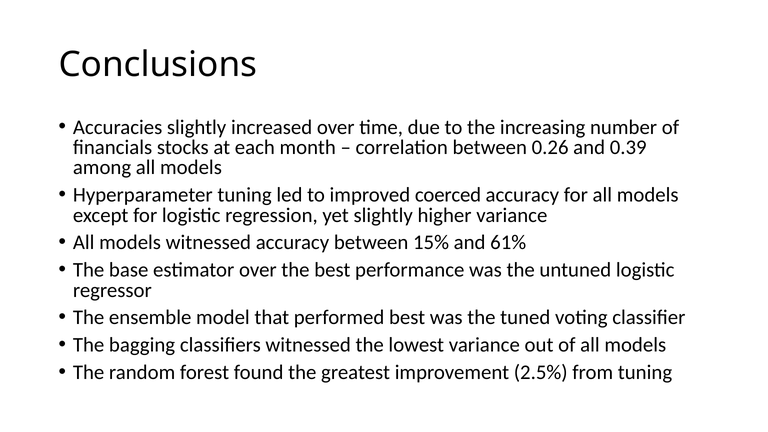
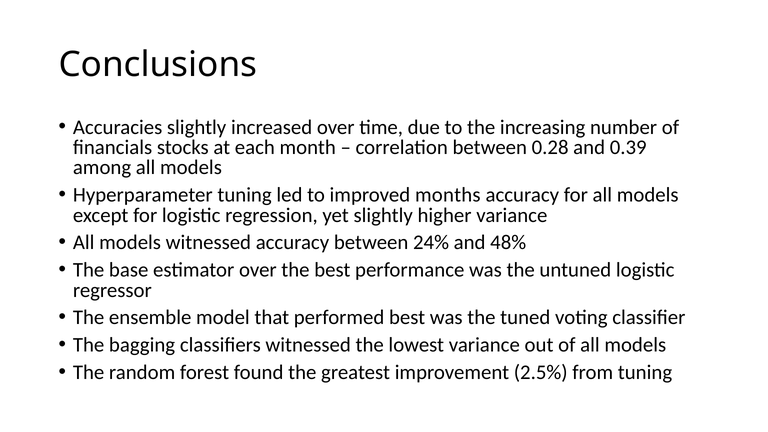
0.26: 0.26 -> 0.28
coerced: coerced -> months
15%: 15% -> 24%
61%: 61% -> 48%
